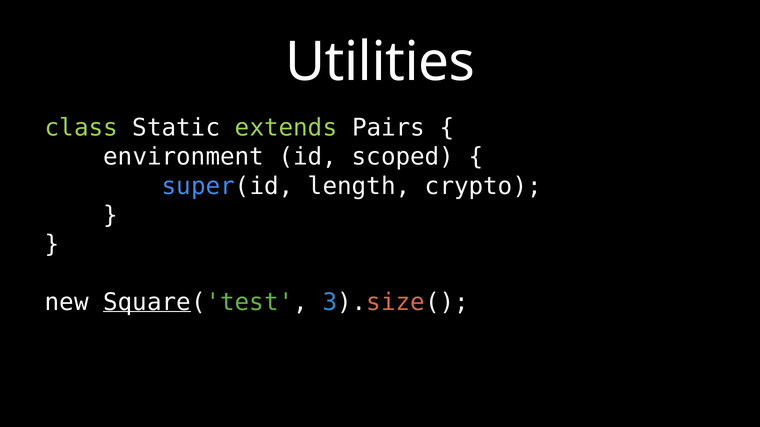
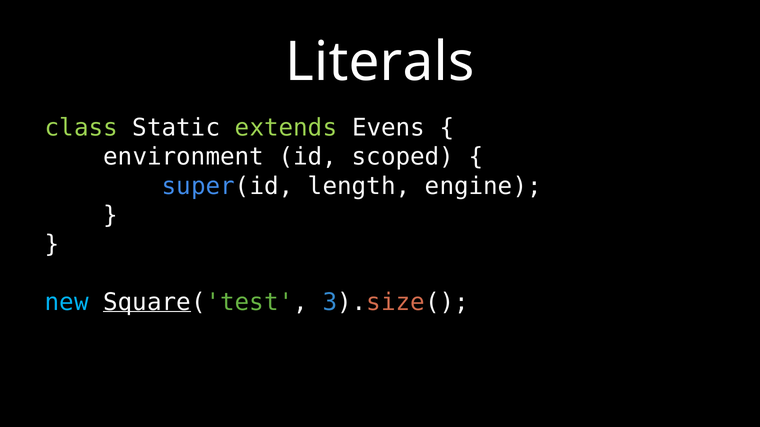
Utilities: Utilities -> Literals
Pairs: Pairs -> Evens
crypto: crypto -> engine
new colour: white -> light blue
